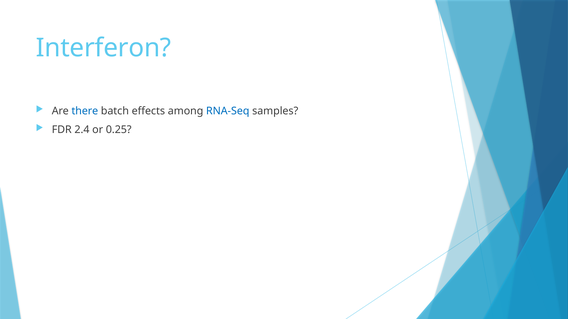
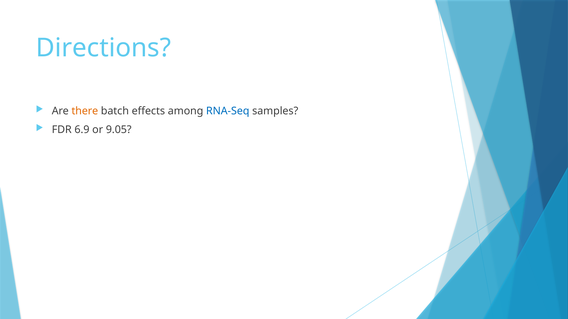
Interferon: Interferon -> Directions
there colour: blue -> orange
2.4: 2.4 -> 6.9
0.25: 0.25 -> 9.05
